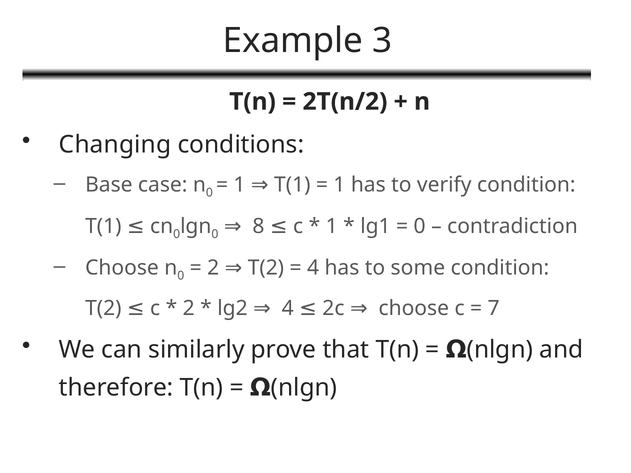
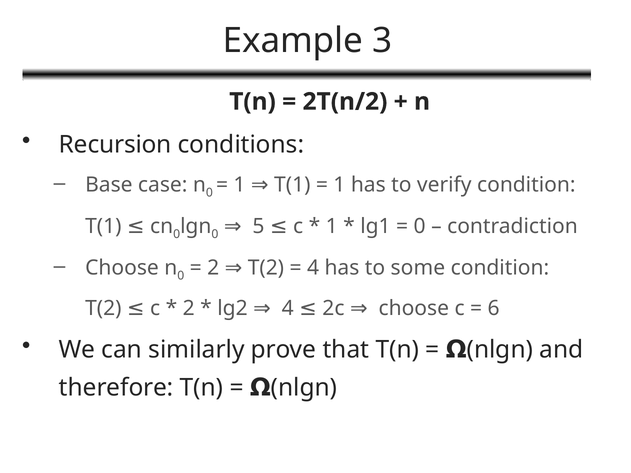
Changing: Changing -> Recursion
8: 8 -> 5
7: 7 -> 6
